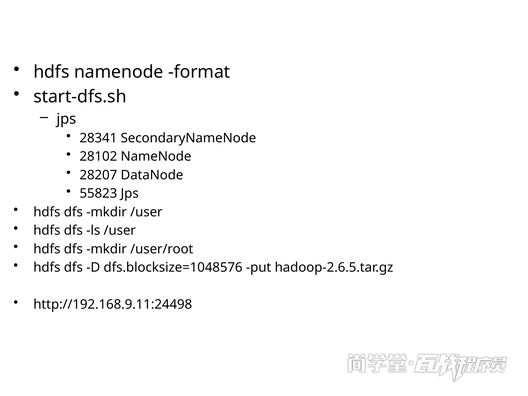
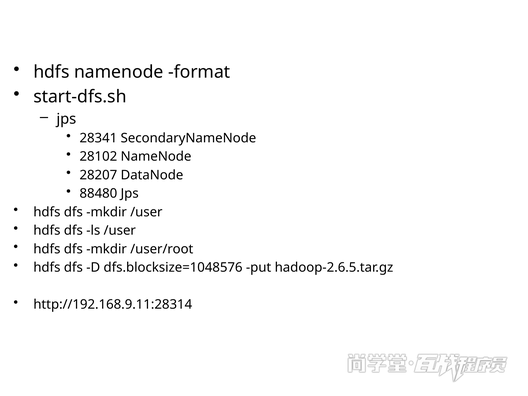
55823: 55823 -> 88480
http://192.168.9.11:24498: http://192.168.9.11:24498 -> http://192.168.9.11:28314
